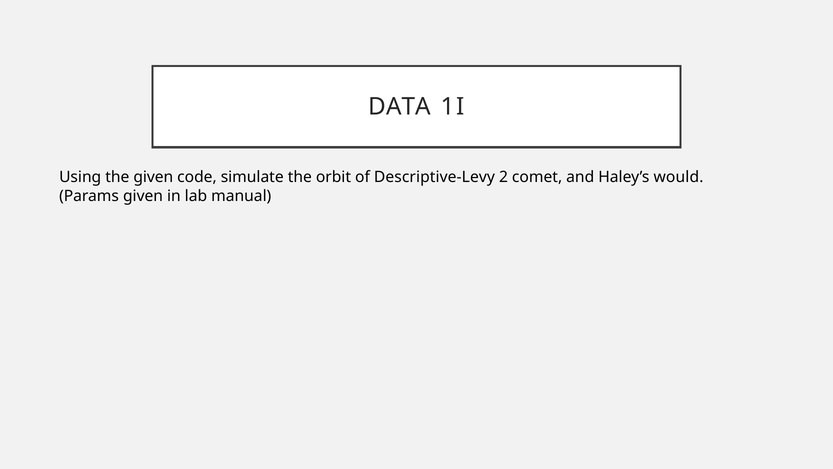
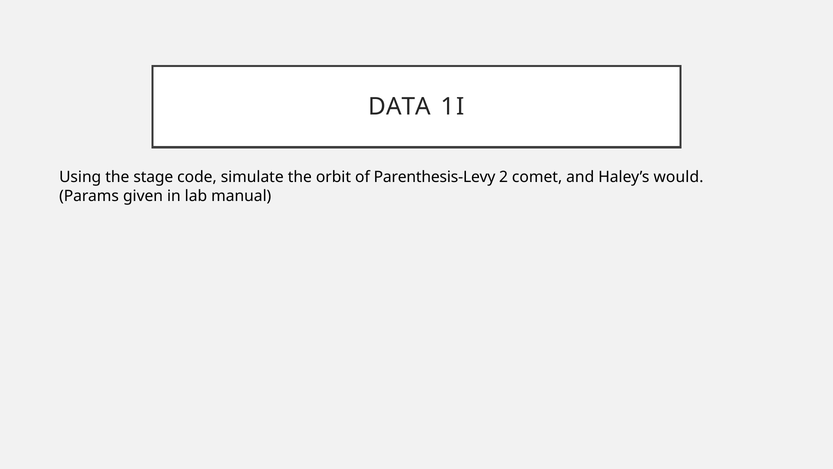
the given: given -> stage
Descriptive-Levy: Descriptive-Levy -> Parenthesis-Levy
